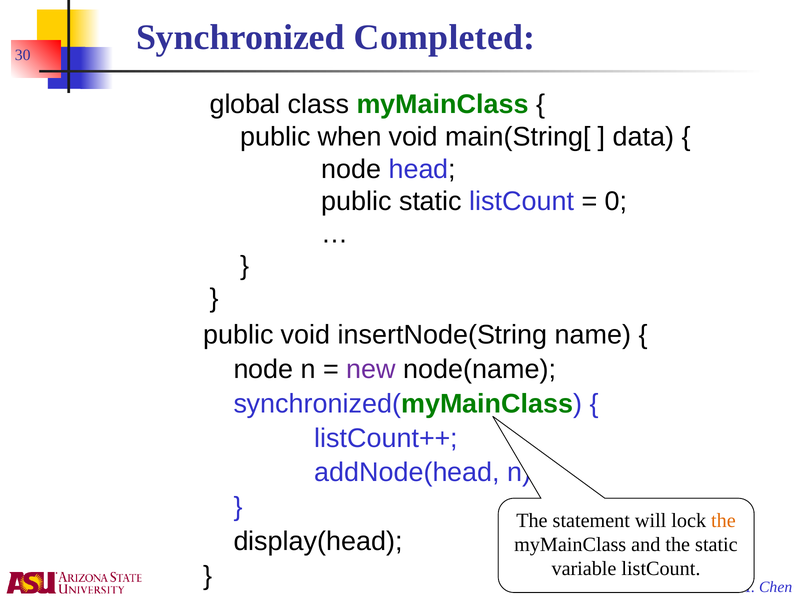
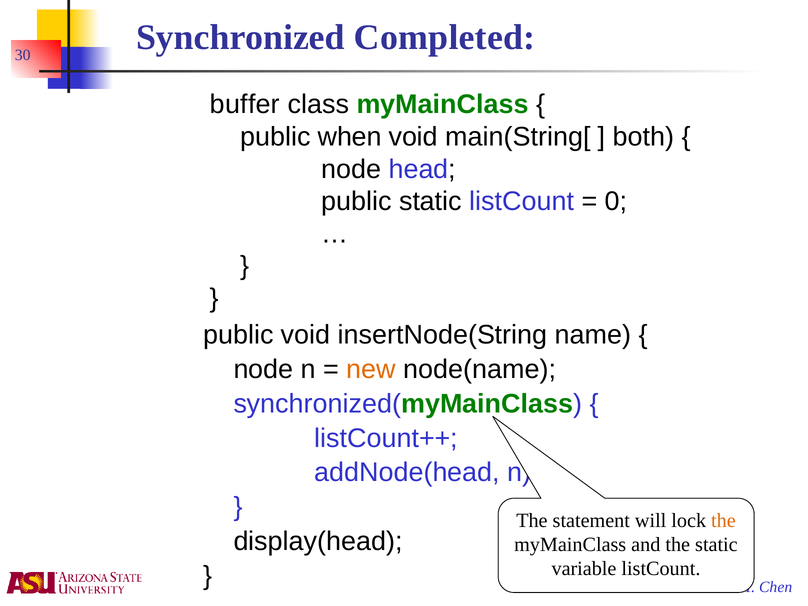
global: global -> buffer
data: data -> both
new colour: purple -> orange
